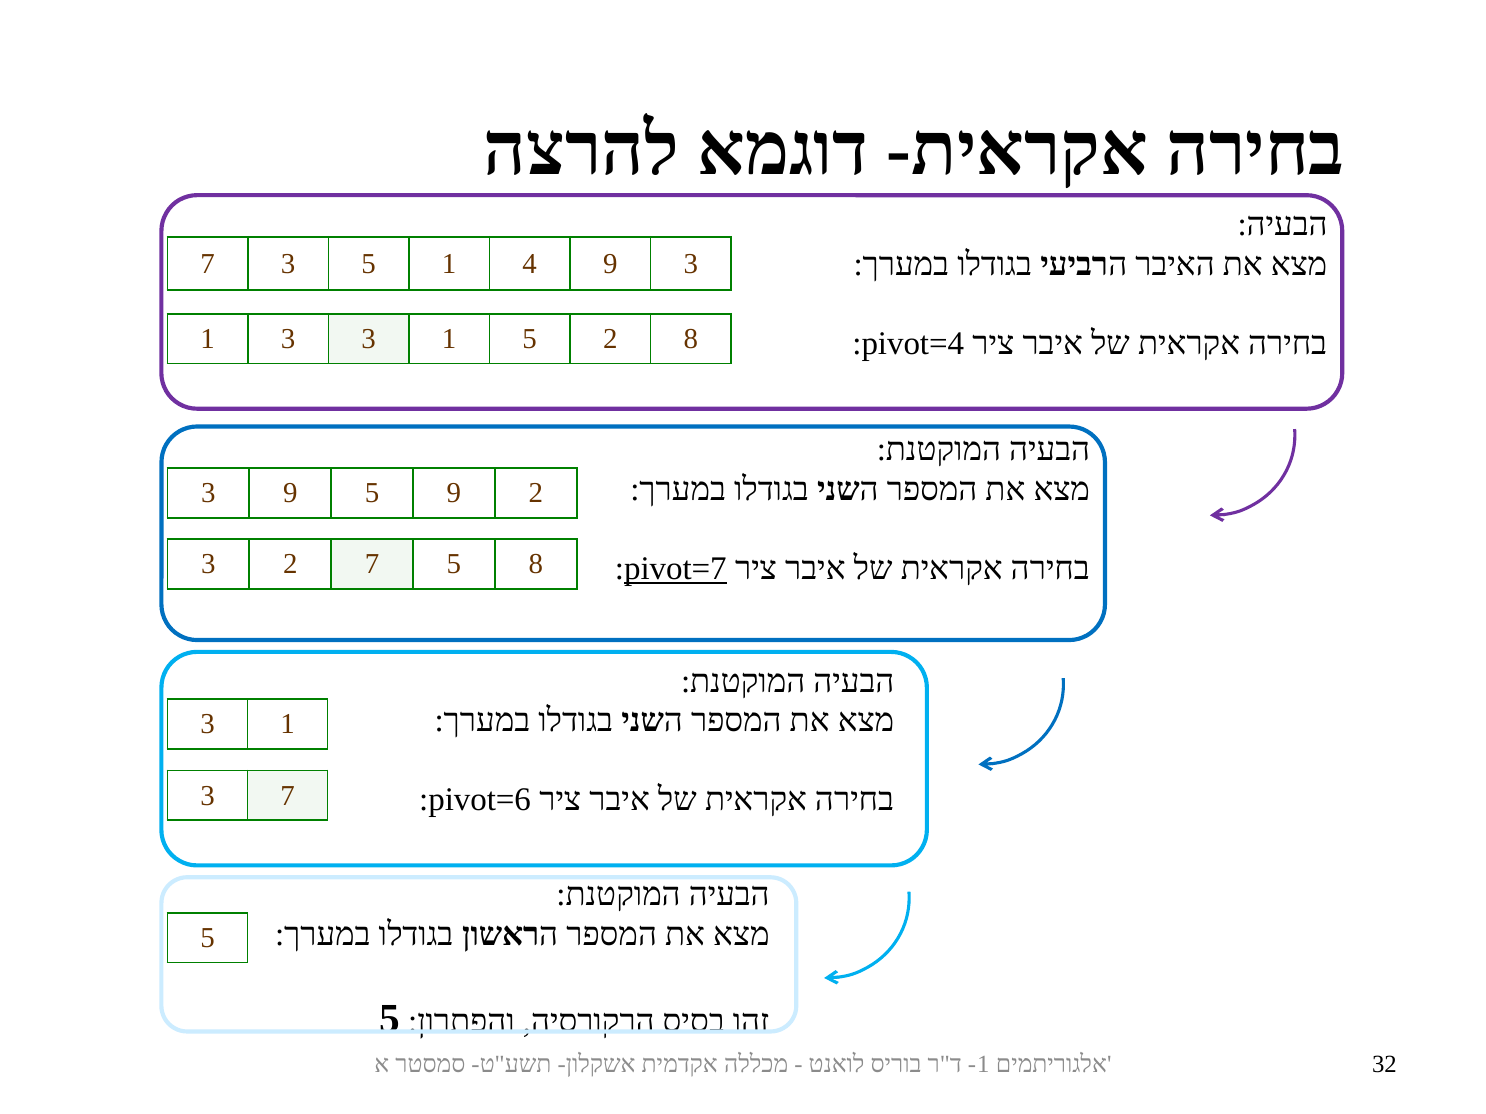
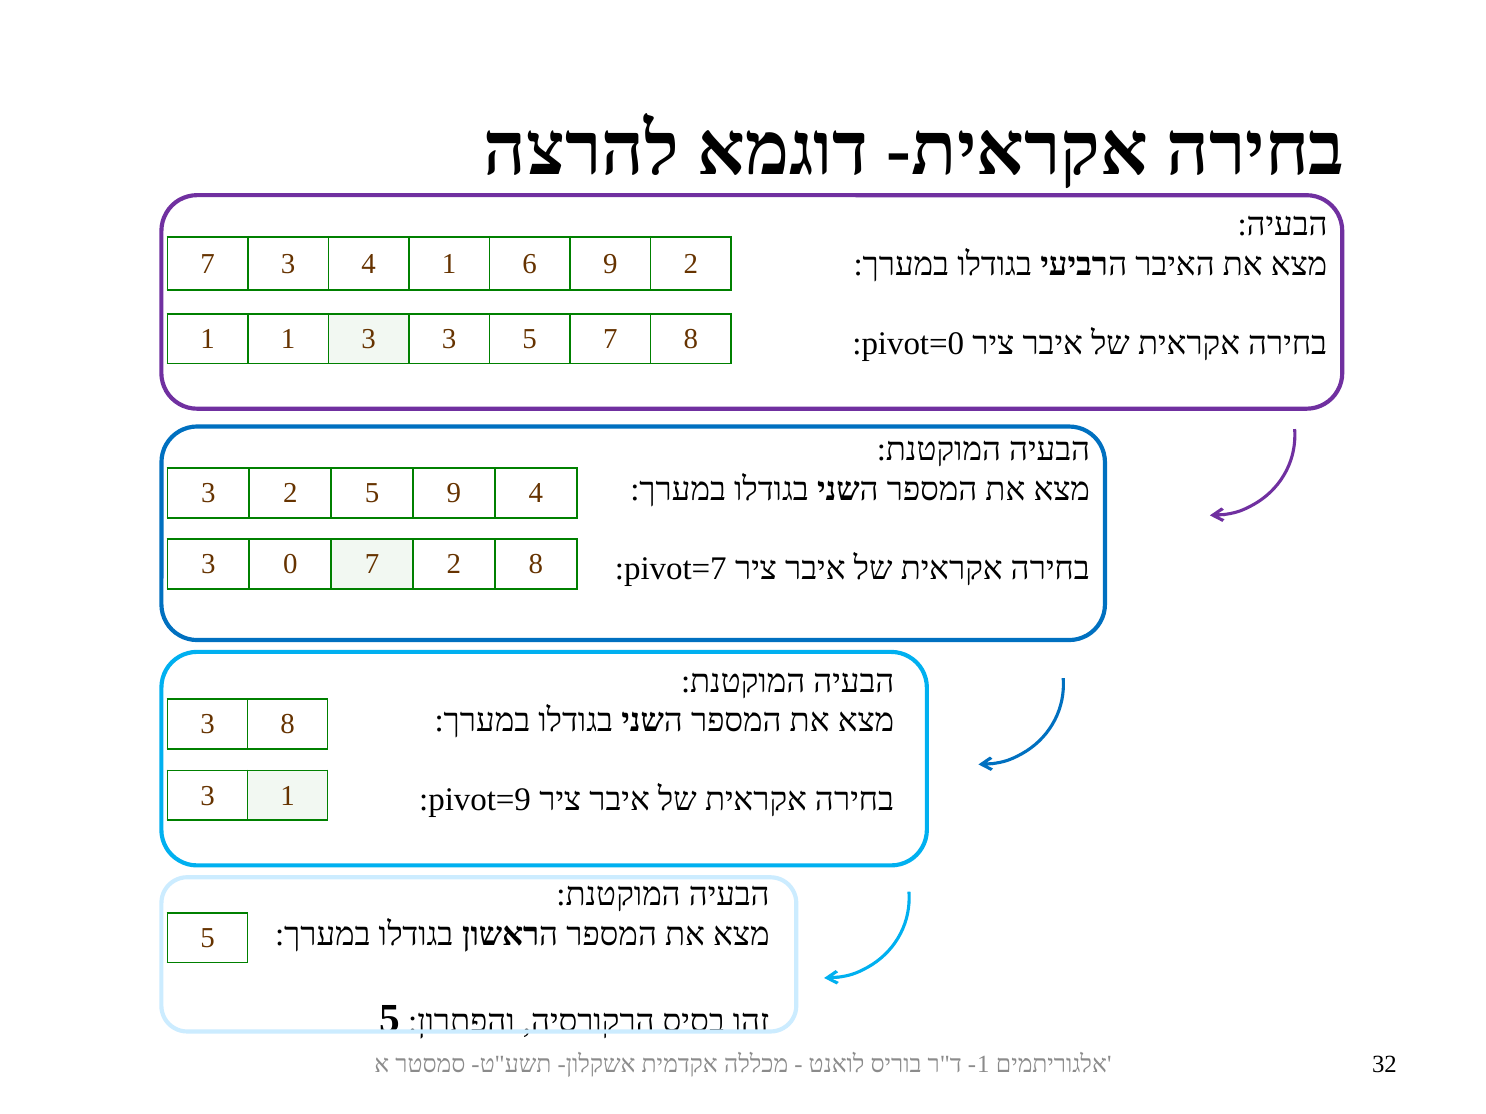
3 5: 5 -> 4
4: 4 -> 6
9 3: 3 -> 2
3 at (288, 339): 3 -> 1
1 at (449, 339): 1 -> 3
5 2: 2 -> 7
pivot=4: pivot=4 -> pivot=0
3 9: 9 -> 2
9 2: 2 -> 4
3 2: 2 -> 0
7 5: 5 -> 2
pivot=7 underline: present -> none
1 at (288, 725): 1 -> 8
3 7: 7 -> 1
pivot=6: pivot=6 -> pivot=9
